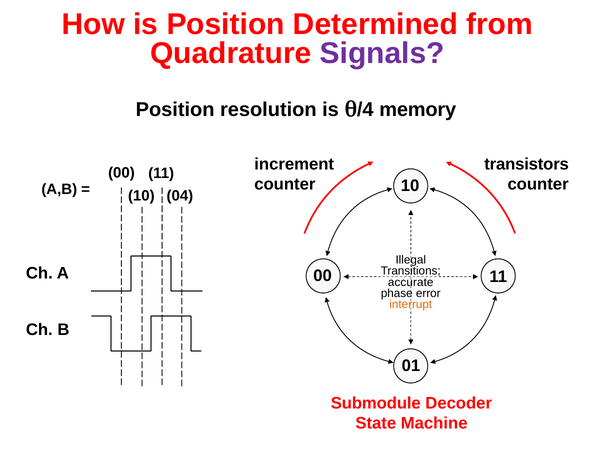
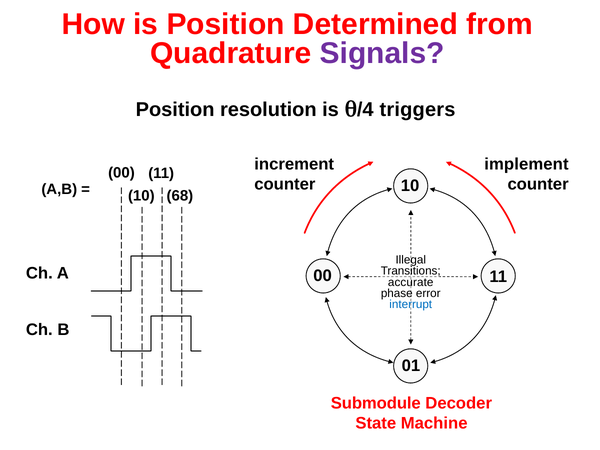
memory: memory -> triggers
transistors: transistors -> implement
04: 04 -> 68
interrupt colour: orange -> blue
